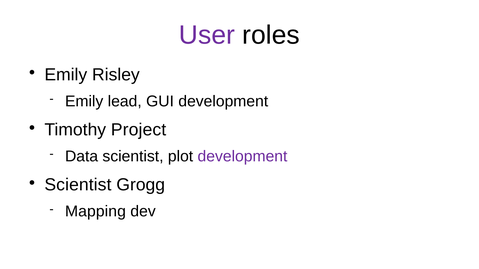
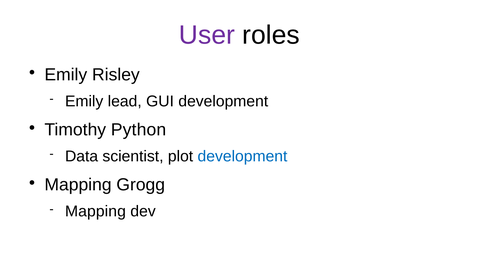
Project: Project -> Python
development at (242, 157) colour: purple -> blue
Scientist at (78, 185): Scientist -> Mapping
